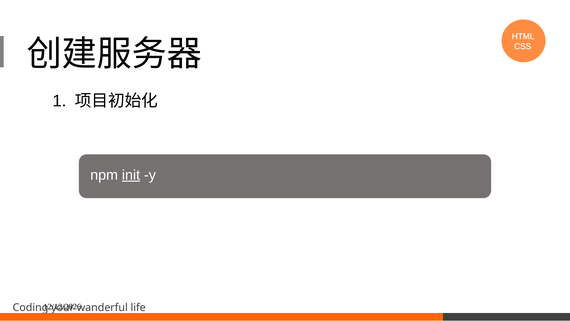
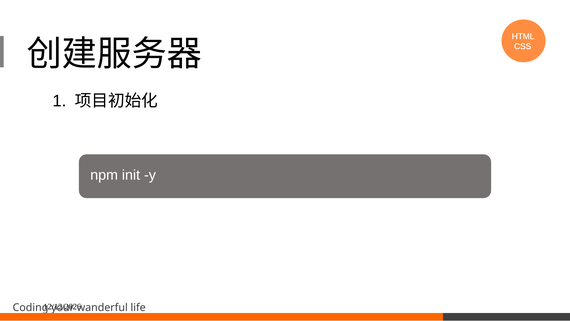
init underline: present -> none
